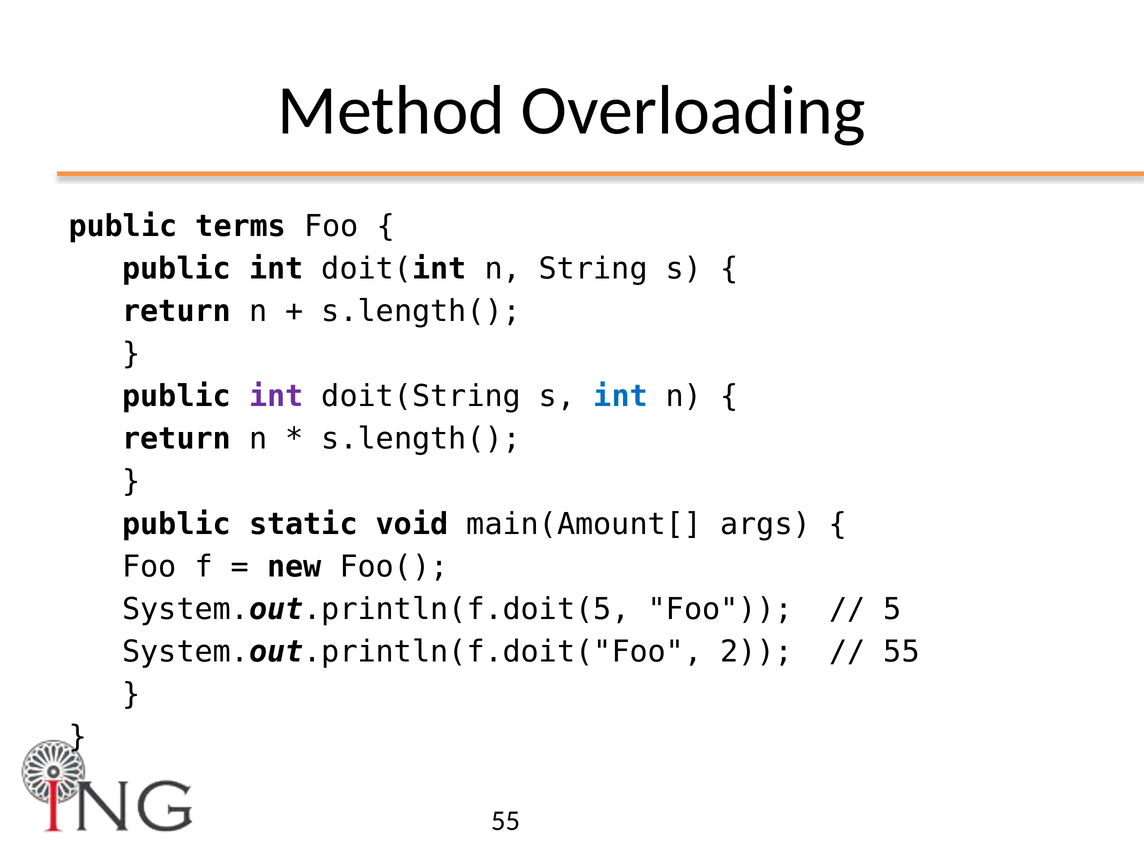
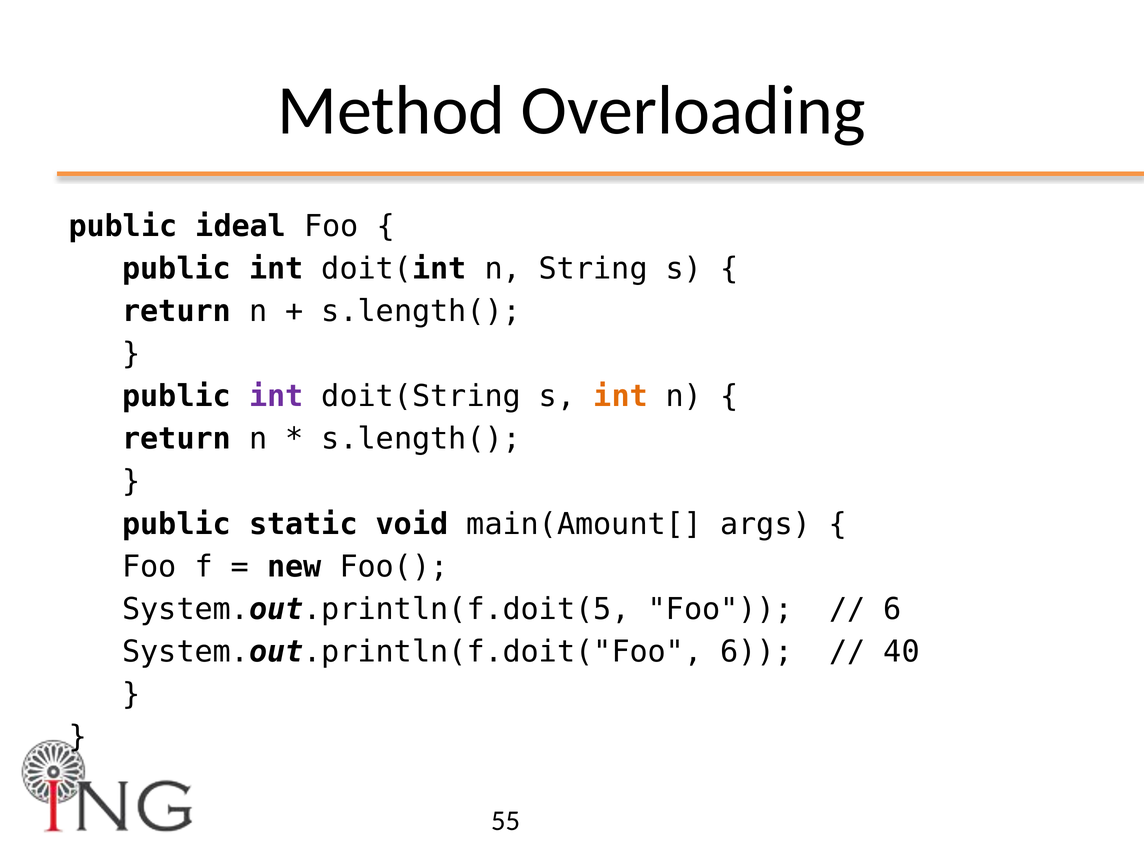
terms: terms -> ideal
int at (621, 396) colour: blue -> orange
5 at (892, 609): 5 -> 6
System.out.println(f.doit("Foo 2: 2 -> 6
55 at (902, 652): 55 -> 40
